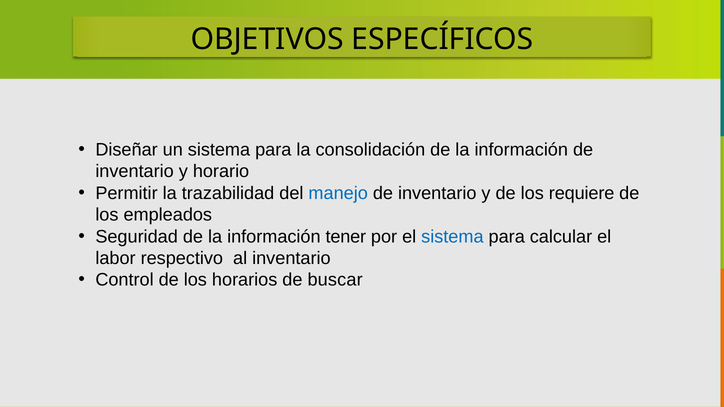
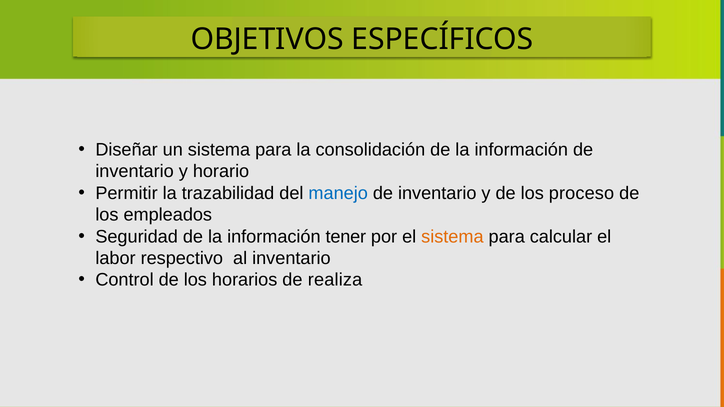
requiere: requiere -> proceso
sistema at (452, 237) colour: blue -> orange
buscar: buscar -> realiza
